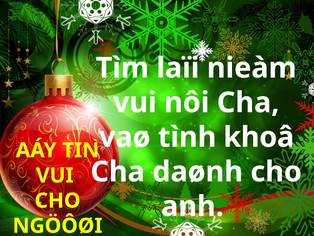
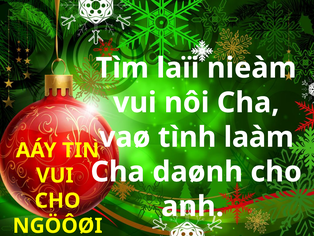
khoâ: khoâ -> laàm
